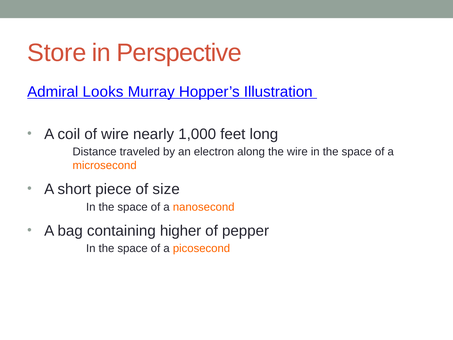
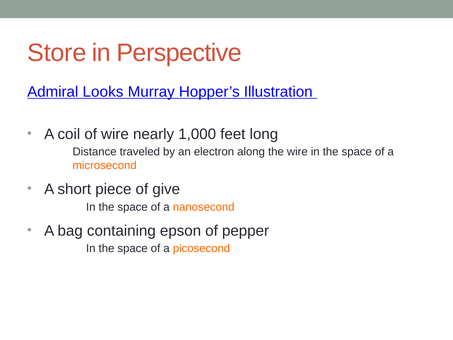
size: size -> give
higher: higher -> epson
